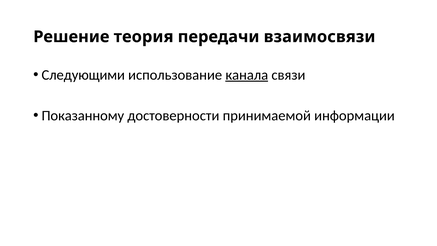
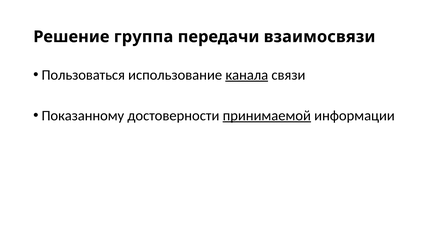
теория: теория -> группа
Следующими: Следующими -> Пользоваться
принимаемой underline: none -> present
